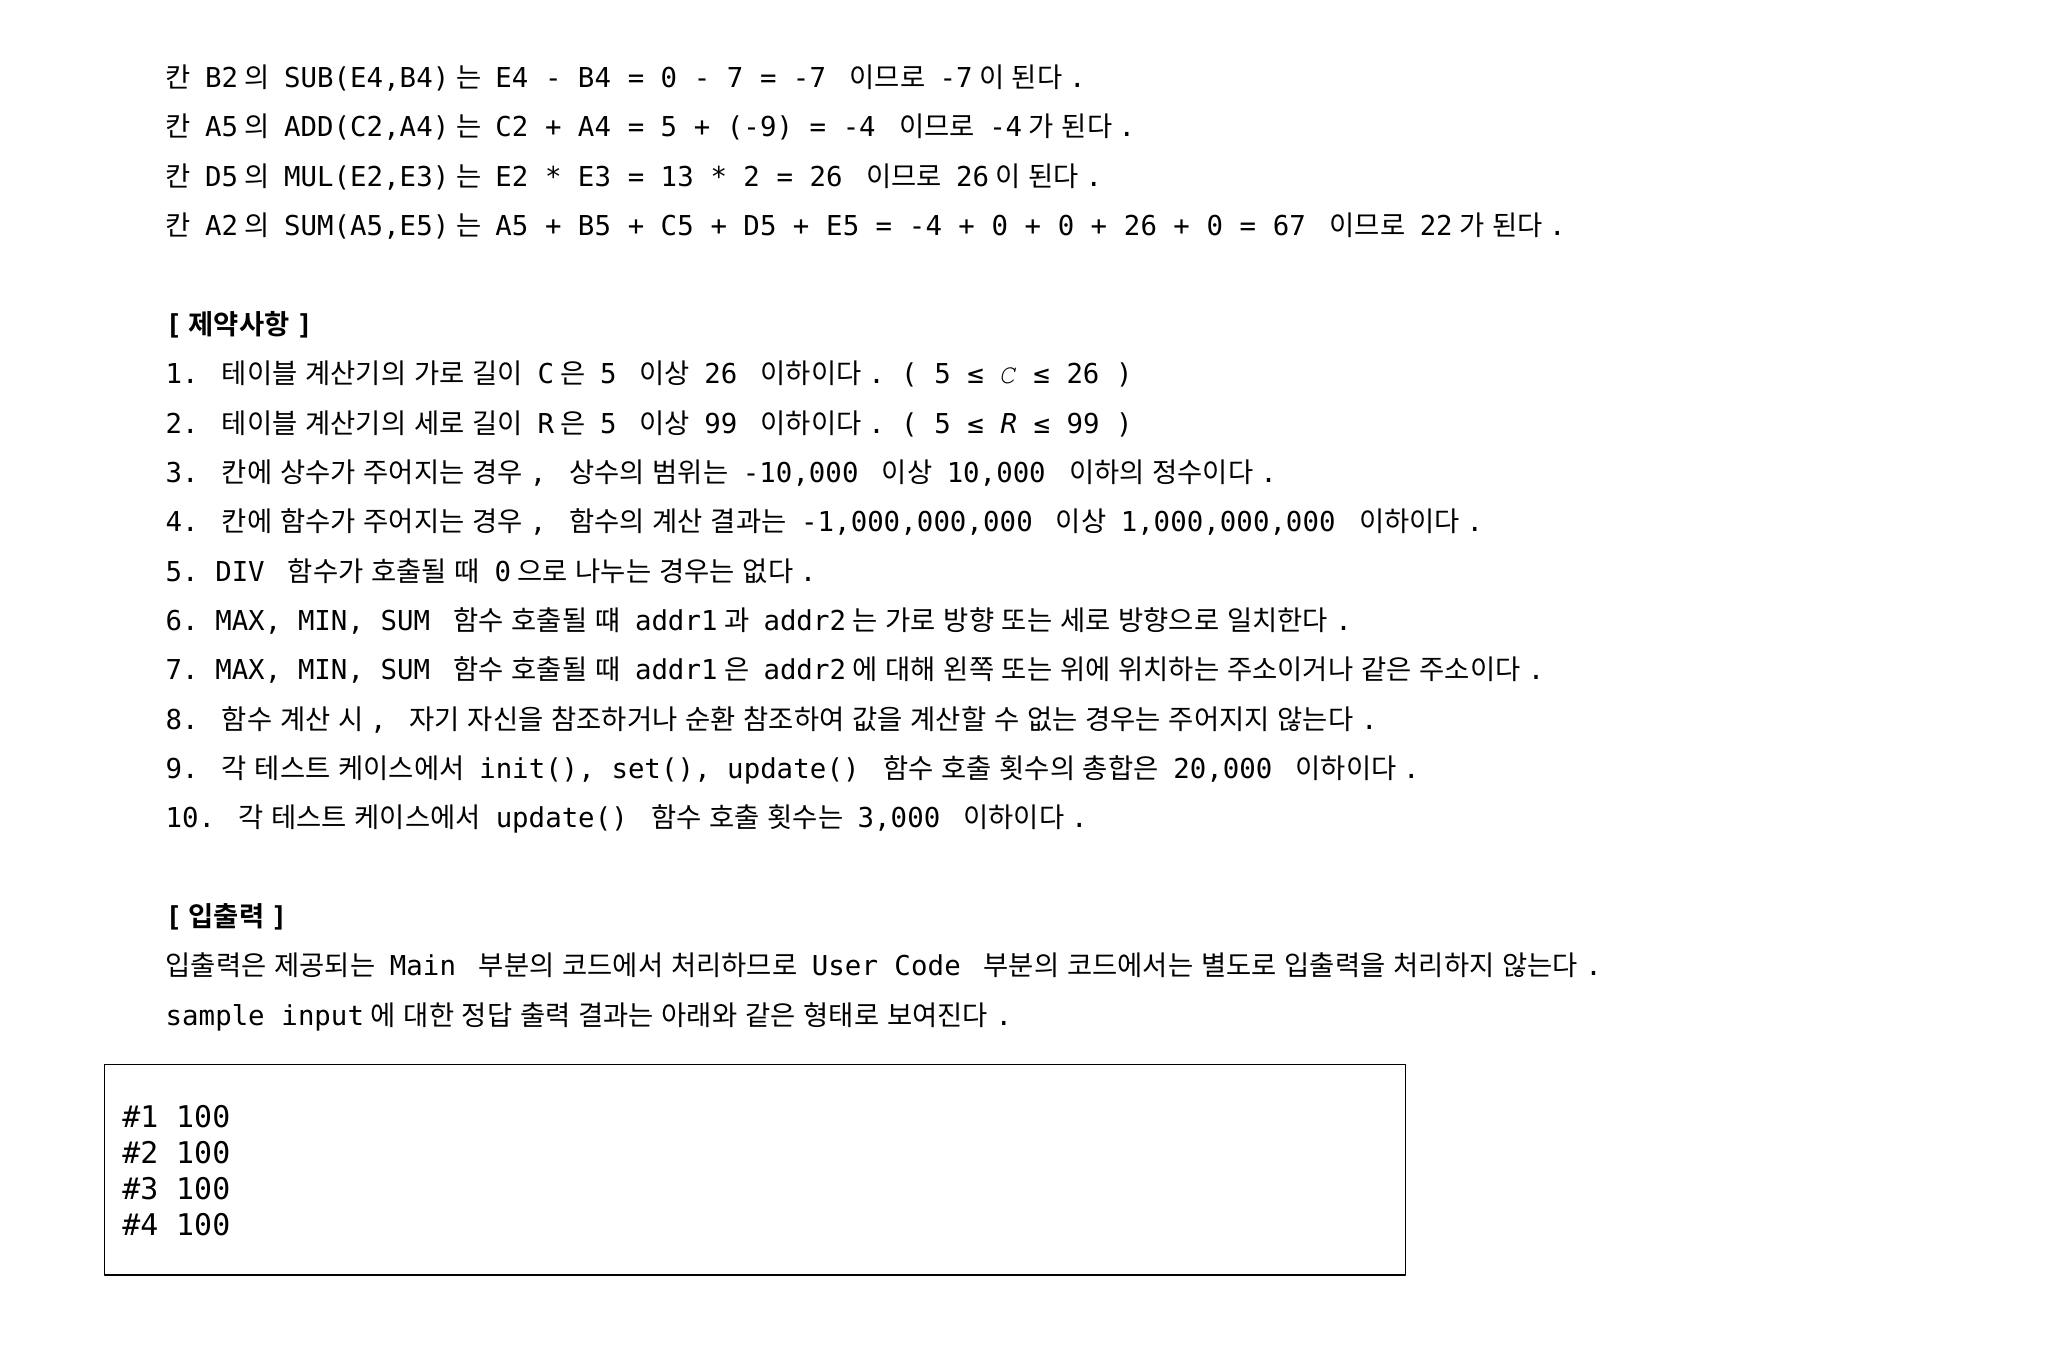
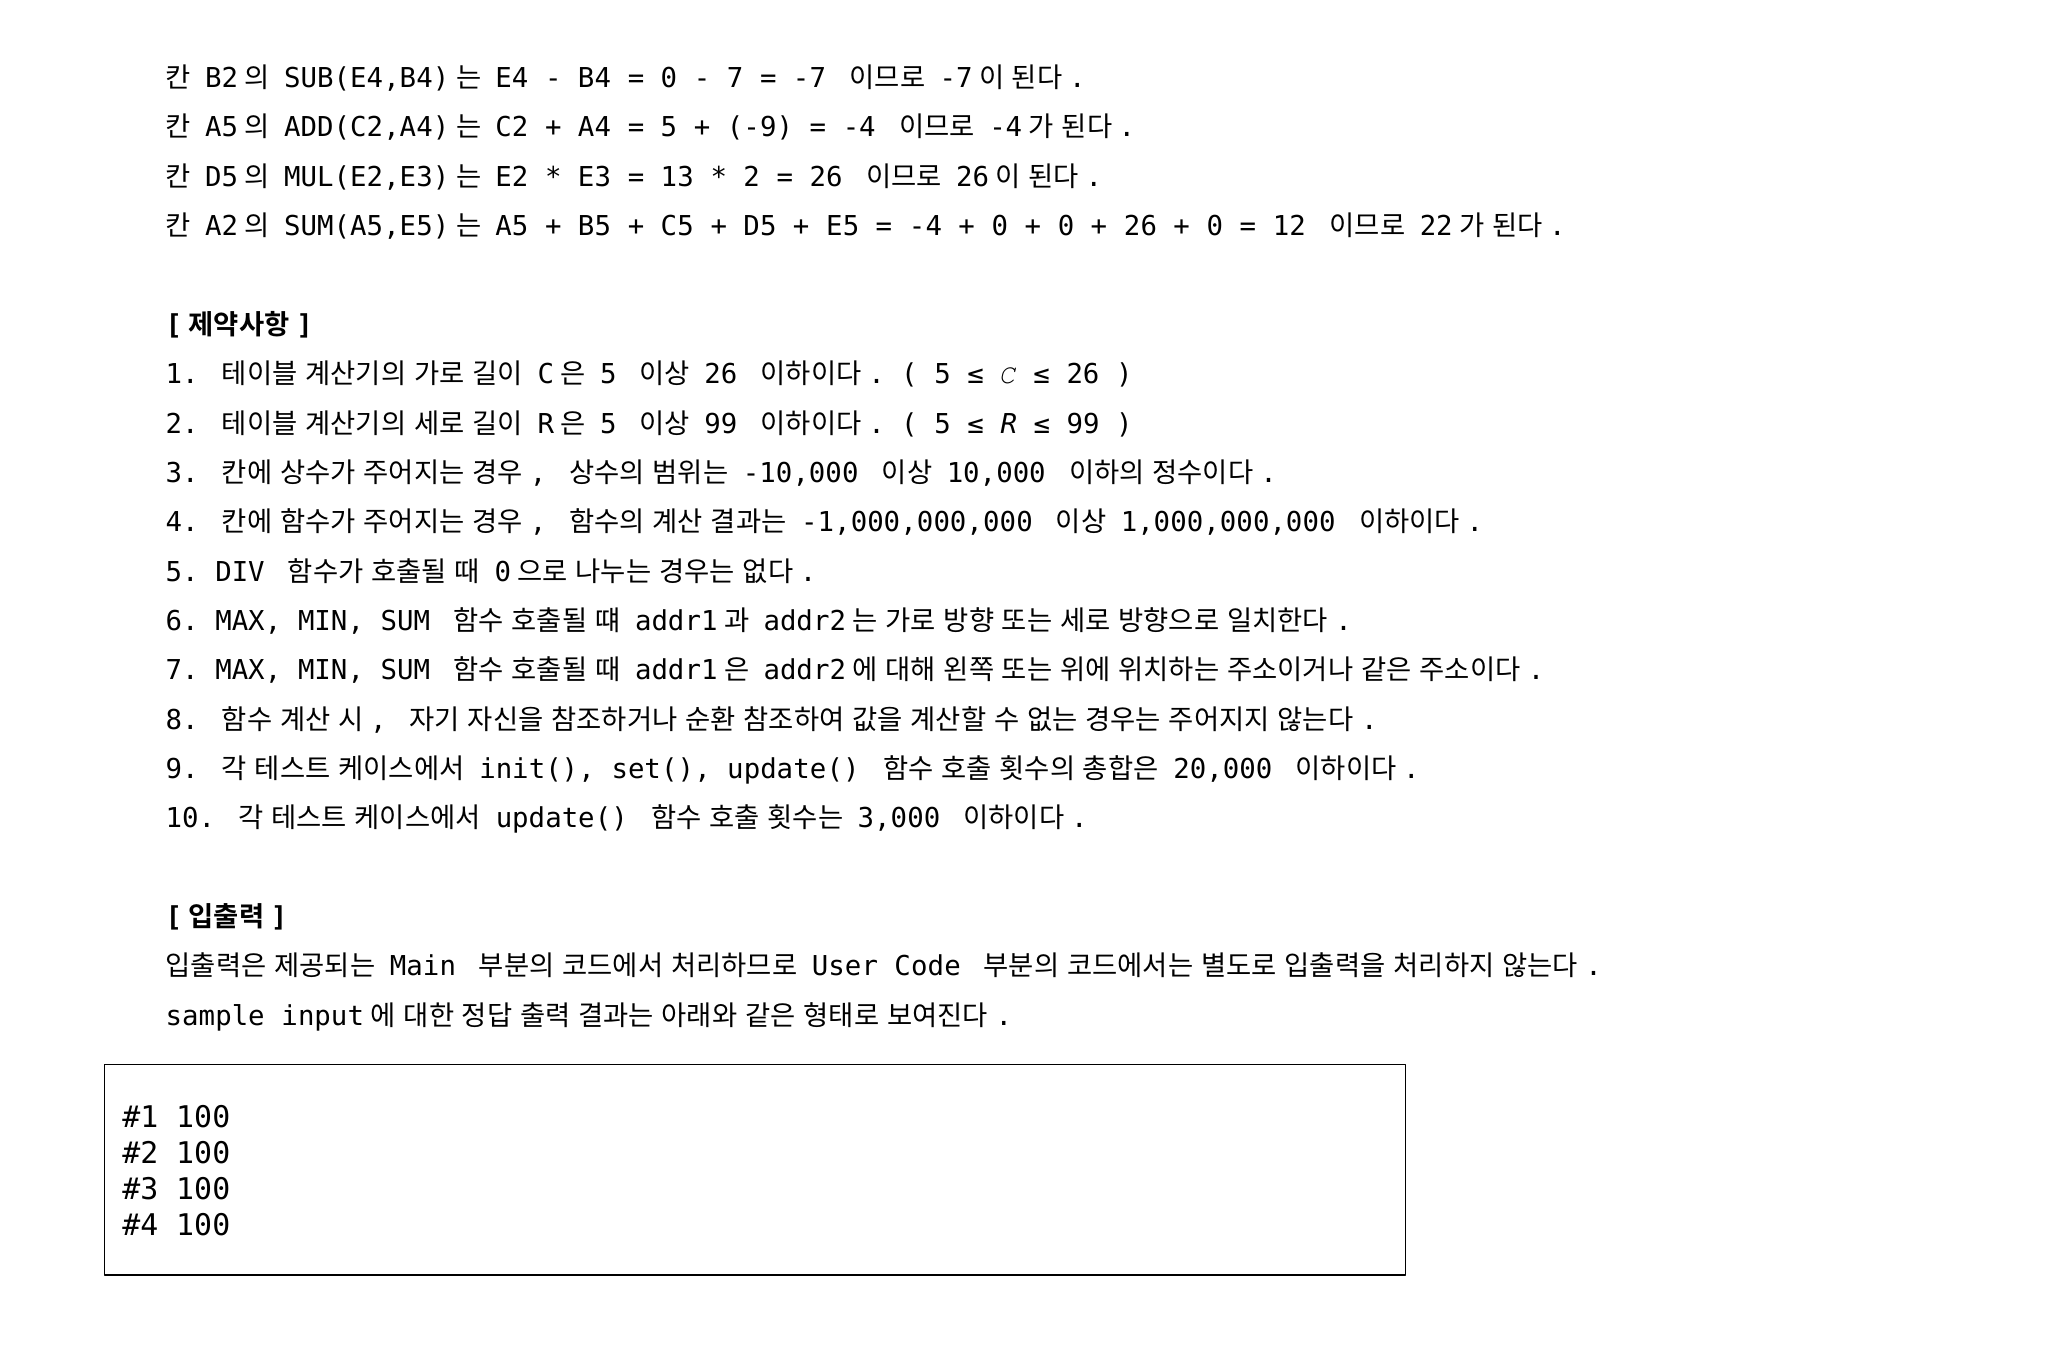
67: 67 -> 12
